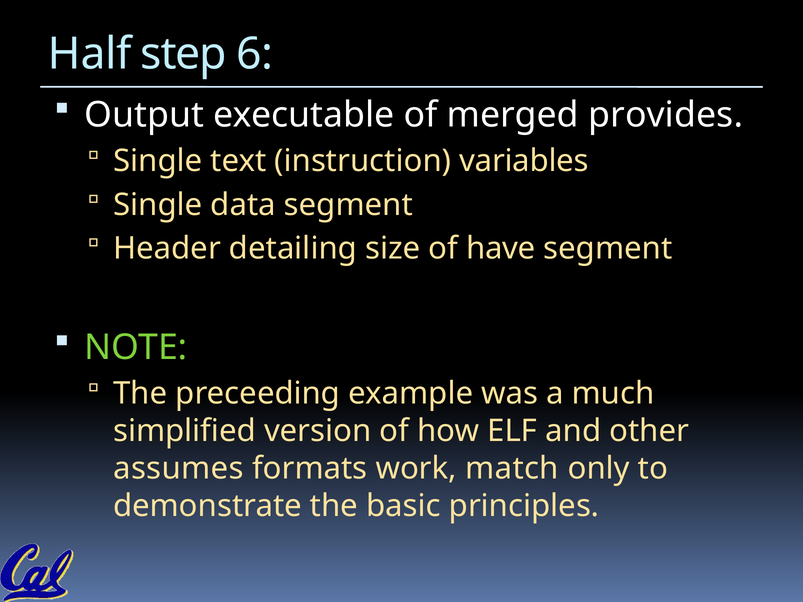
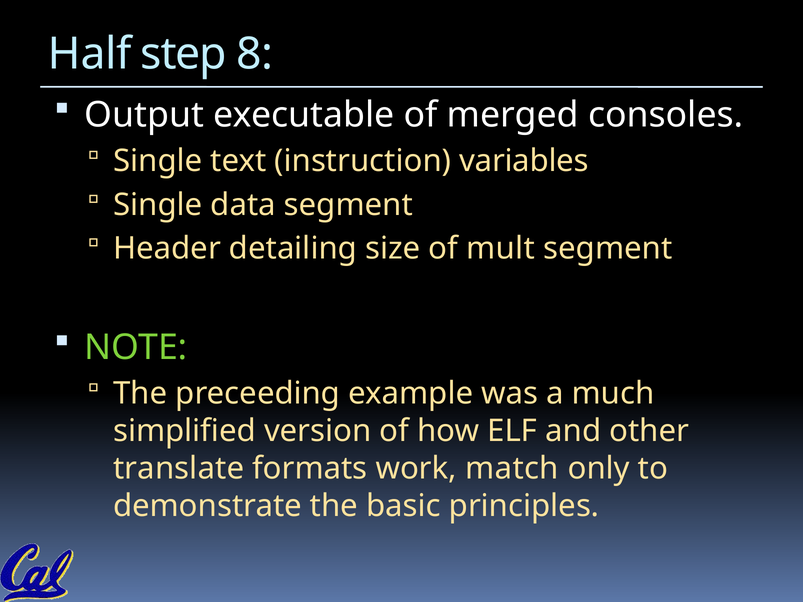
6: 6 -> 8
provides: provides -> consoles
have: have -> mult
assumes: assumes -> translate
